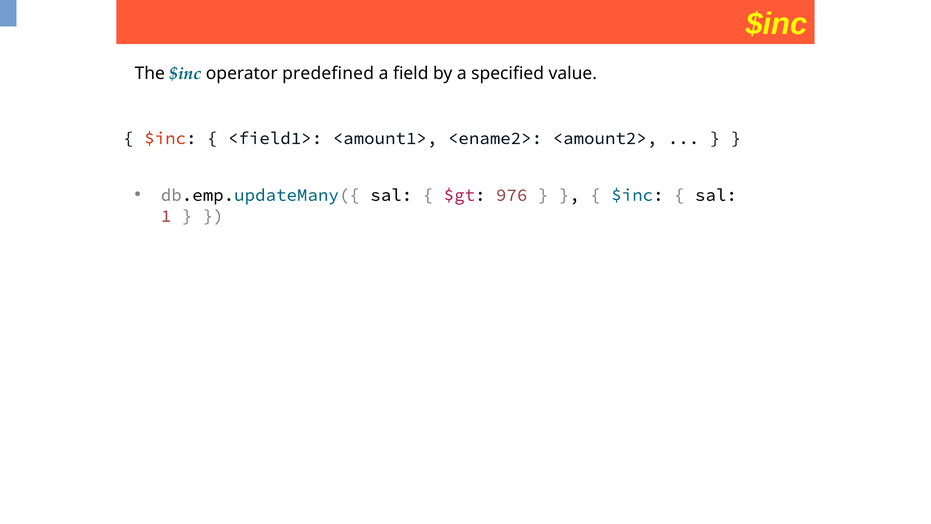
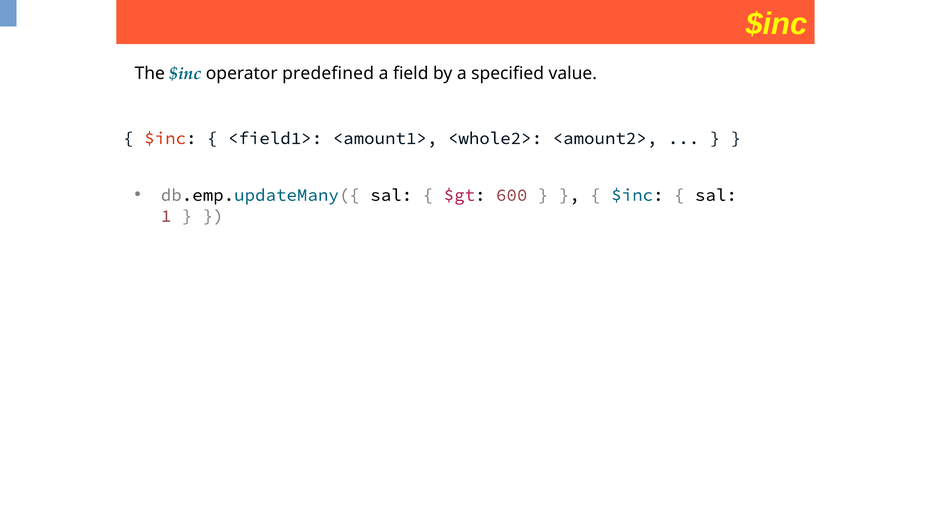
<ename2>: <ename2> -> <whole2>
976: 976 -> 600
